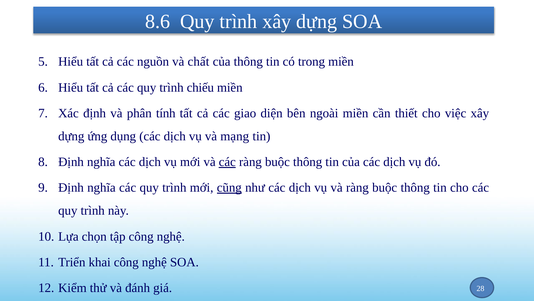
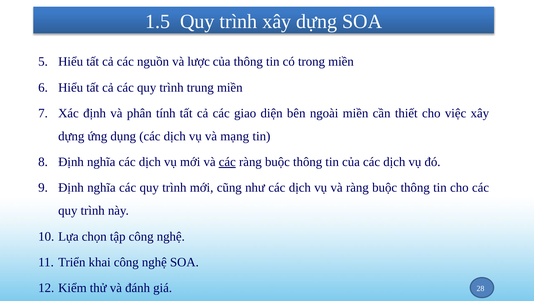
8.6: 8.6 -> 1.5
chất: chất -> lược
chiếu: chiếu -> trung
cũng underline: present -> none
